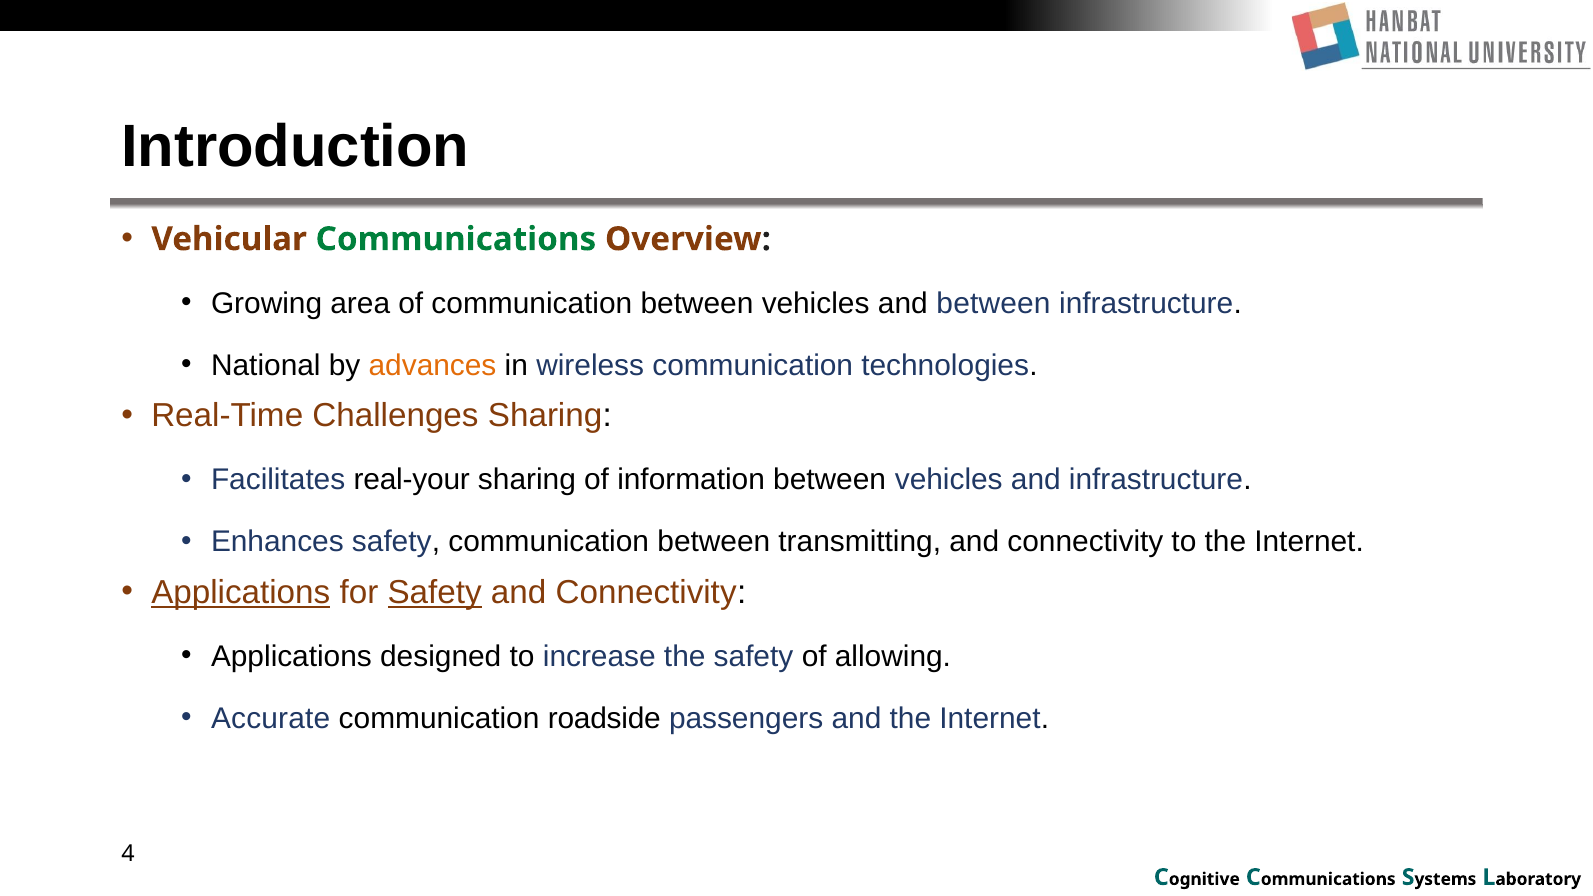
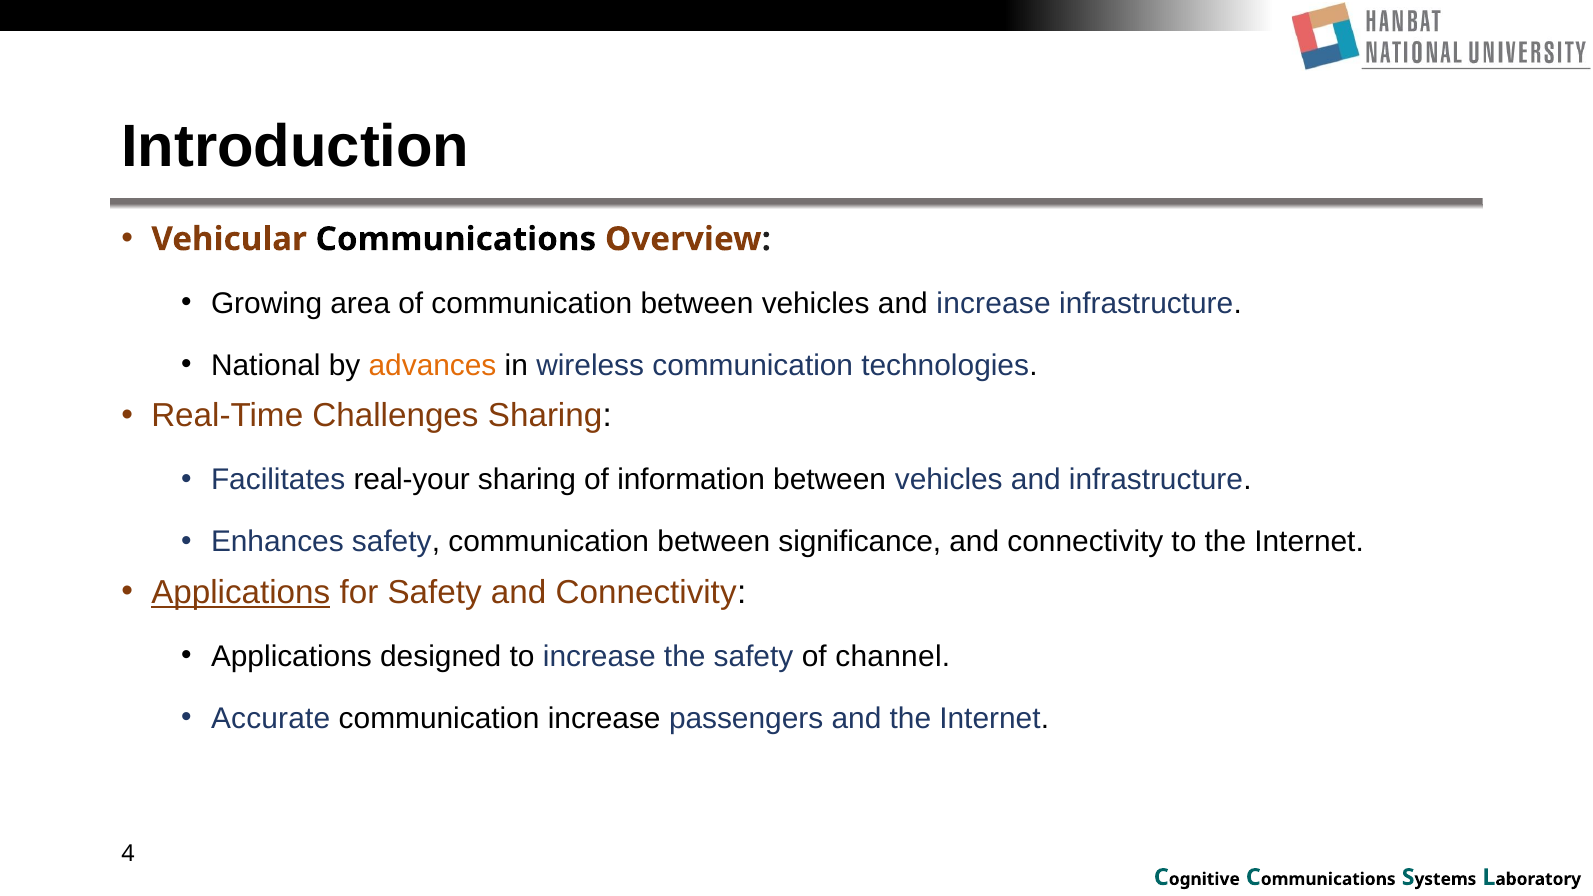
Communications at (456, 239) colour: green -> black
and between: between -> increase
transmitting: transmitting -> significance
Safety at (435, 592) underline: present -> none
allowing: allowing -> channel
communication roadside: roadside -> increase
